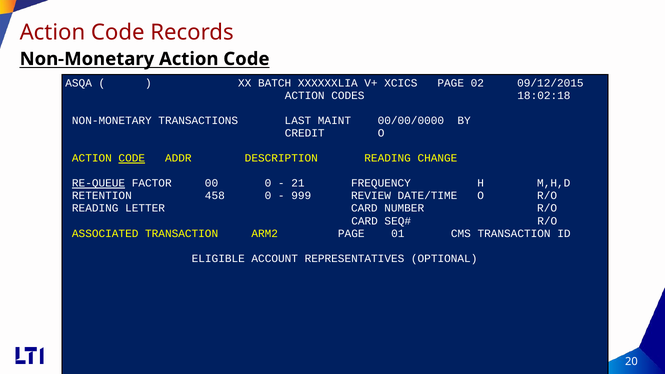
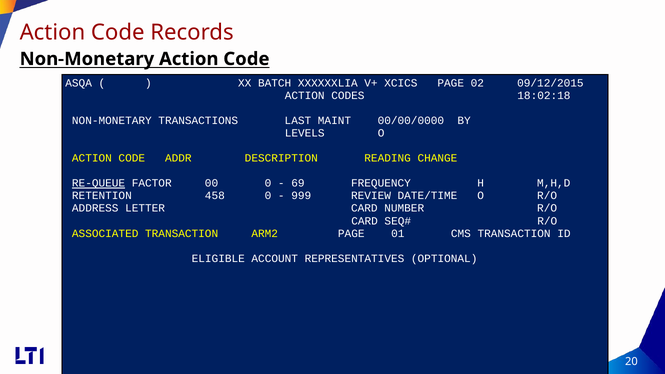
CREDIT: CREDIT -> LEVELS
CODE at (132, 158) underline: present -> none
21: 21 -> 69
READING at (95, 208): READING -> ADDRESS
